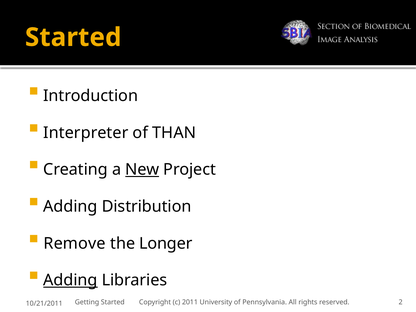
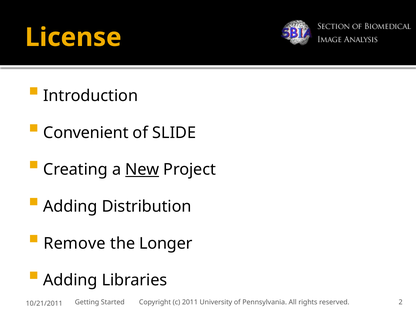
Started at (73, 37): Started -> License
Interpreter: Interpreter -> Convenient
THAN: THAN -> SLIDE
Adding at (70, 280) underline: present -> none
